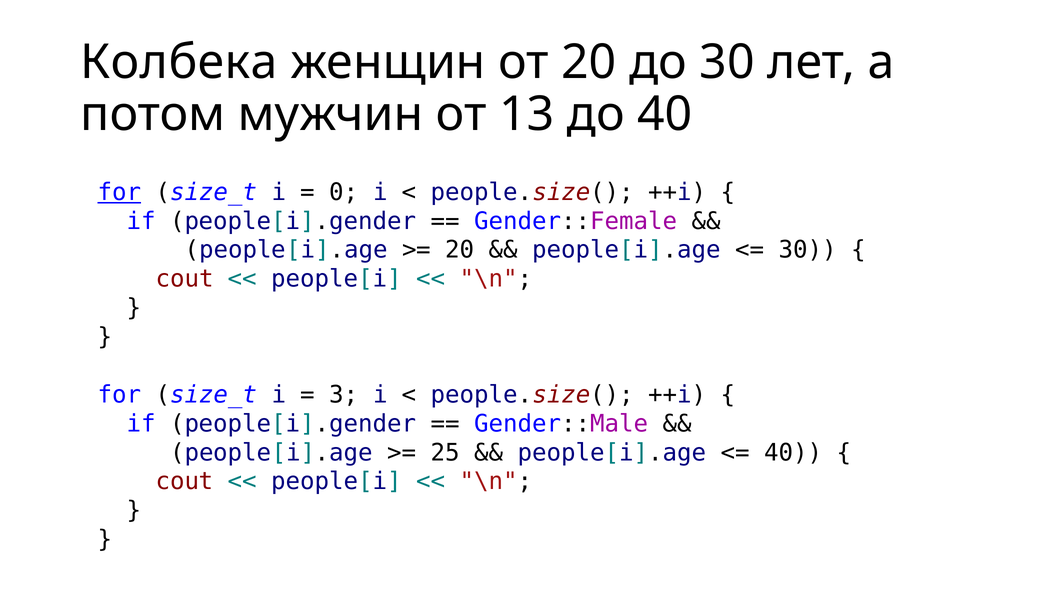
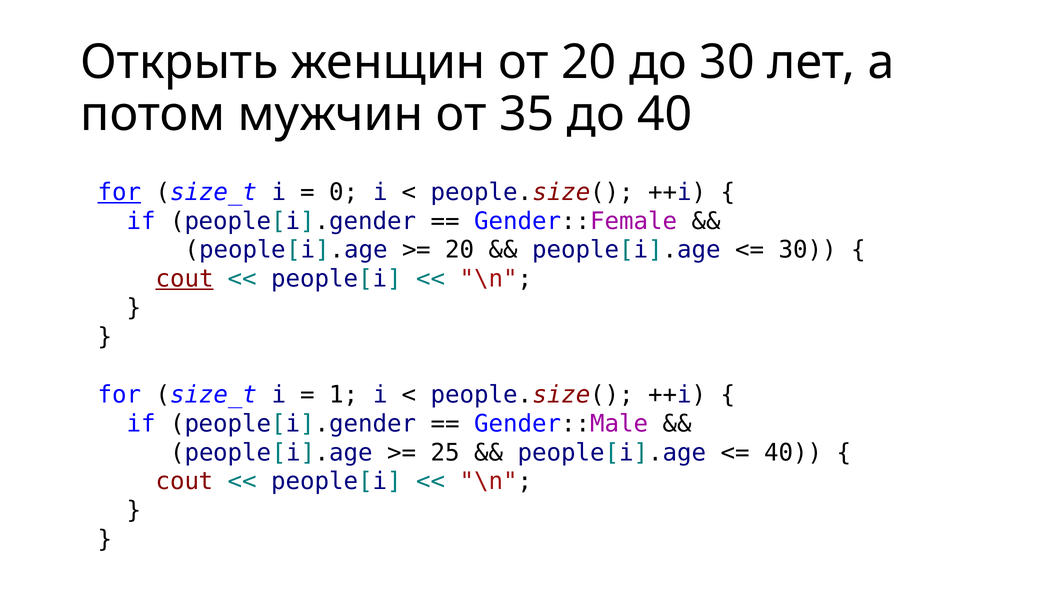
Колбека: Колбека -> Открыть
13: 13 -> 35
cout at (185, 279) underline: none -> present
3: 3 -> 1
